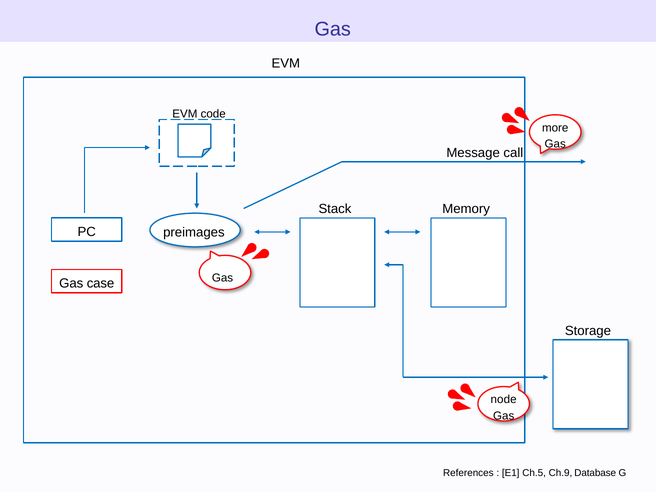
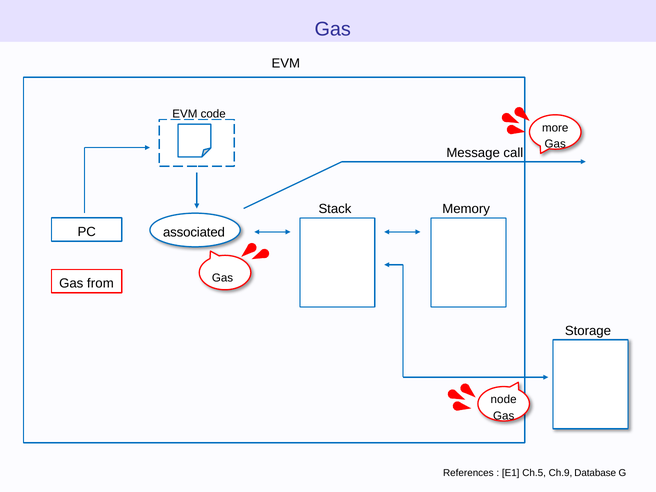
preimages: preimages -> associated
case: case -> from
